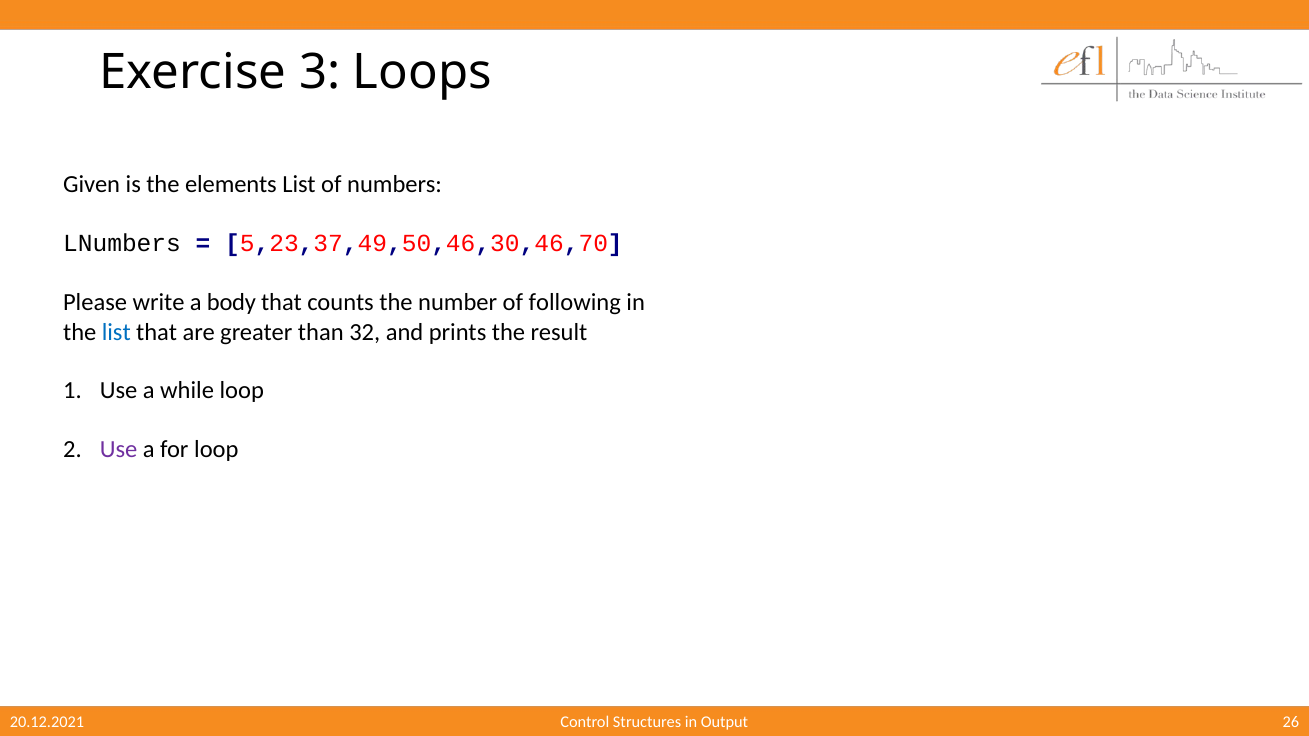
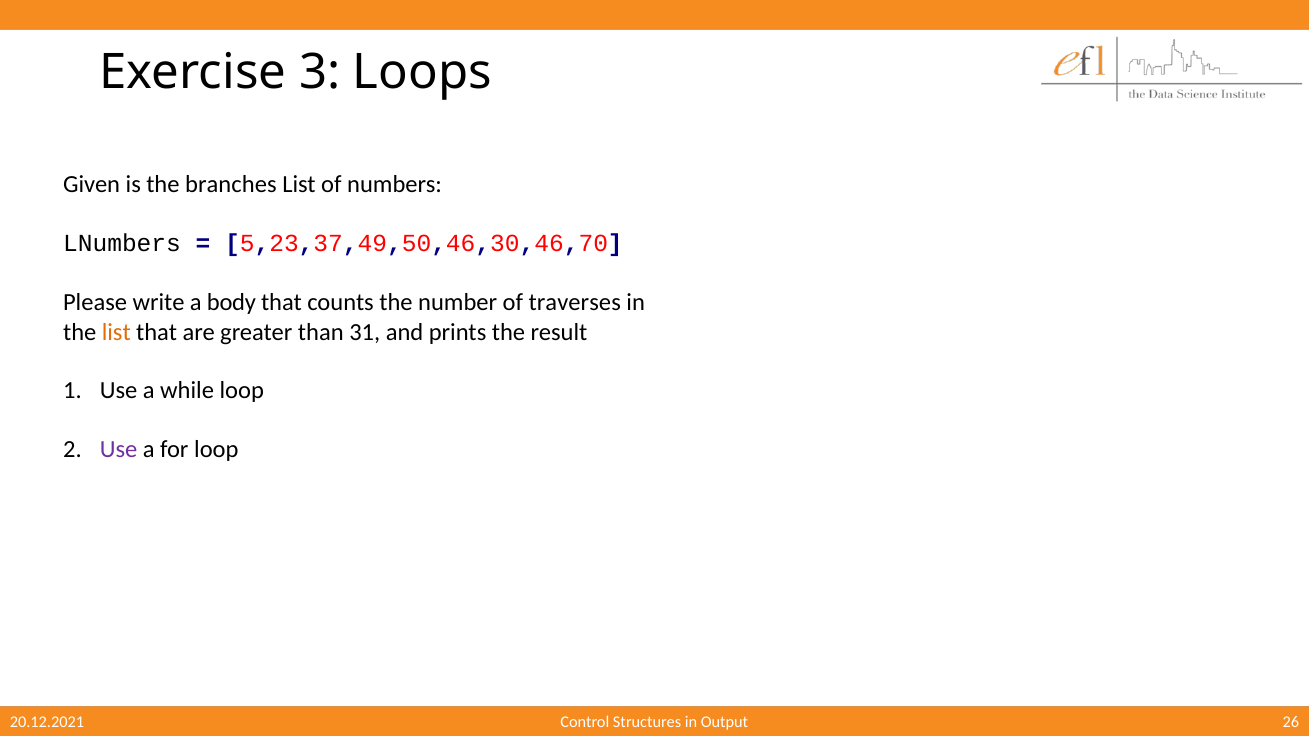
elements: elements -> branches
following: following -> traverses
list at (116, 332) colour: blue -> orange
32: 32 -> 31
